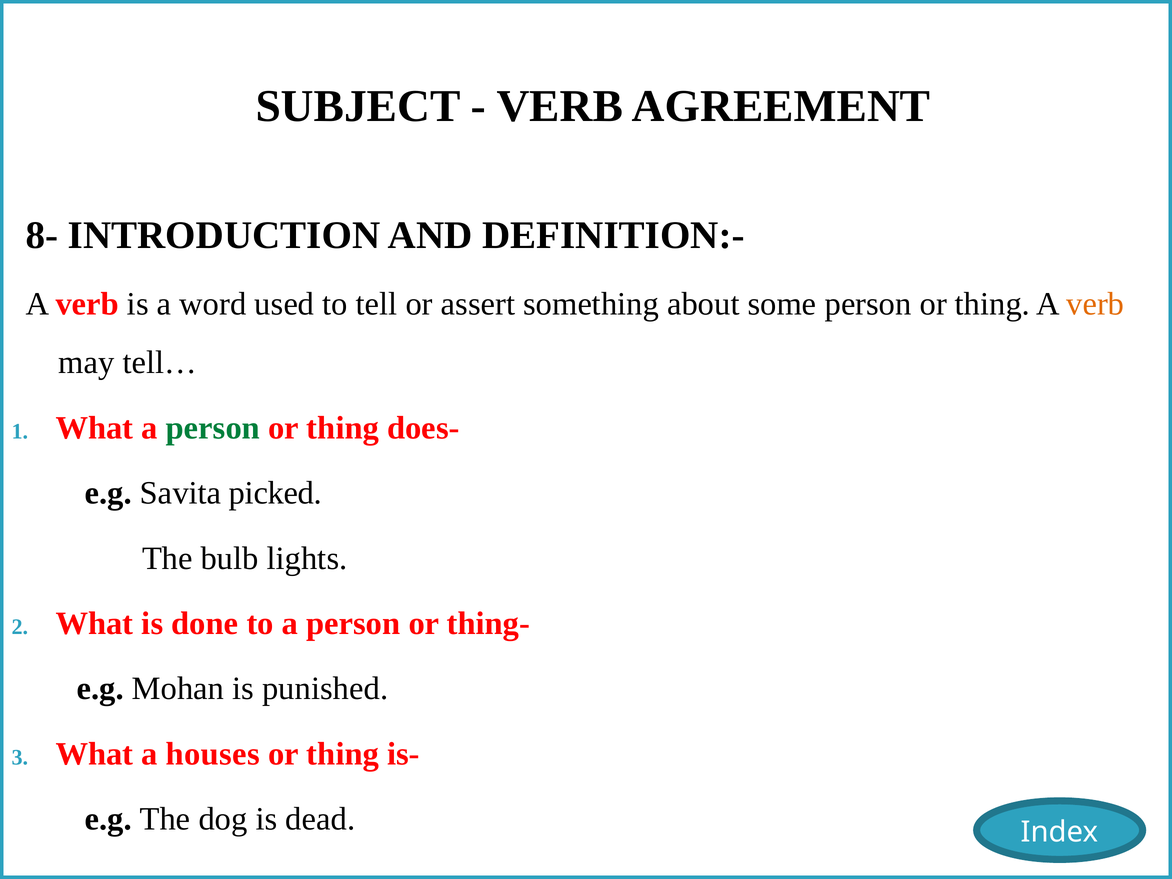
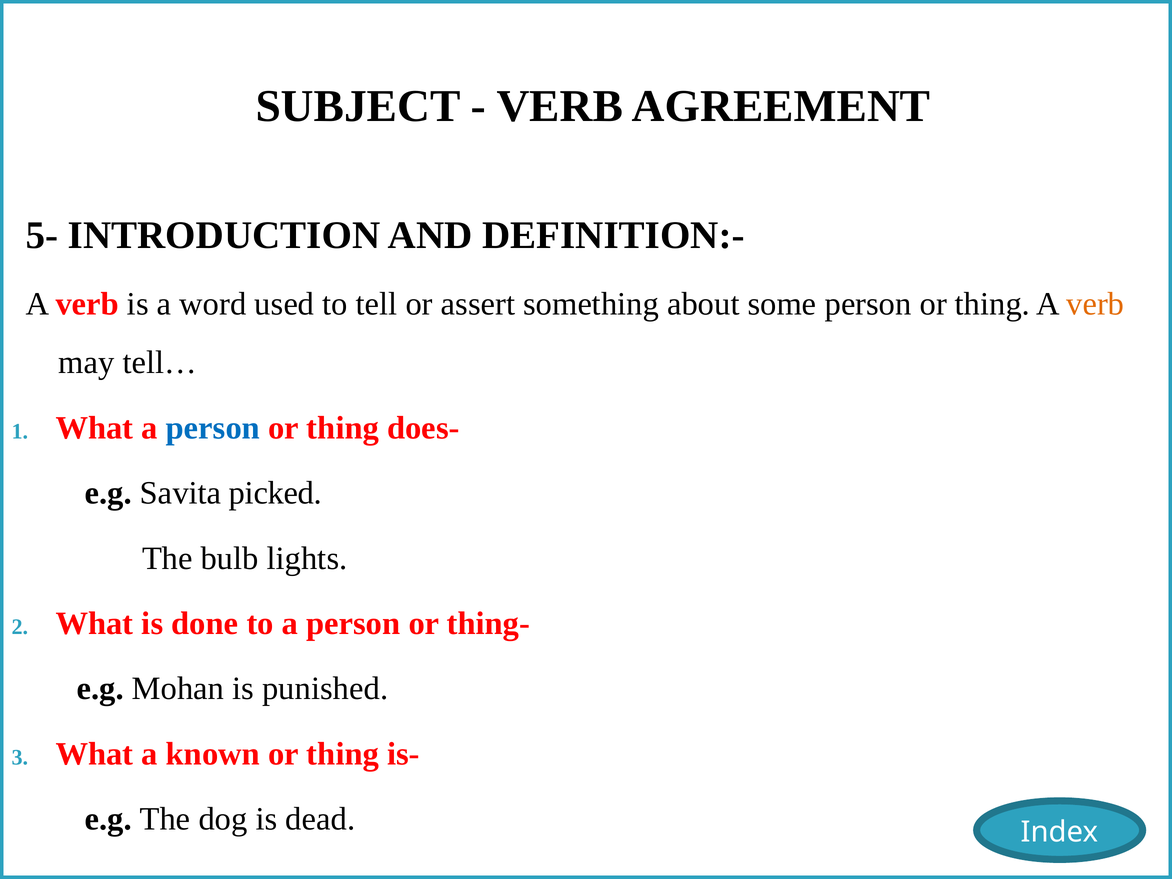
8-: 8- -> 5-
person at (213, 428) colour: green -> blue
houses: houses -> known
